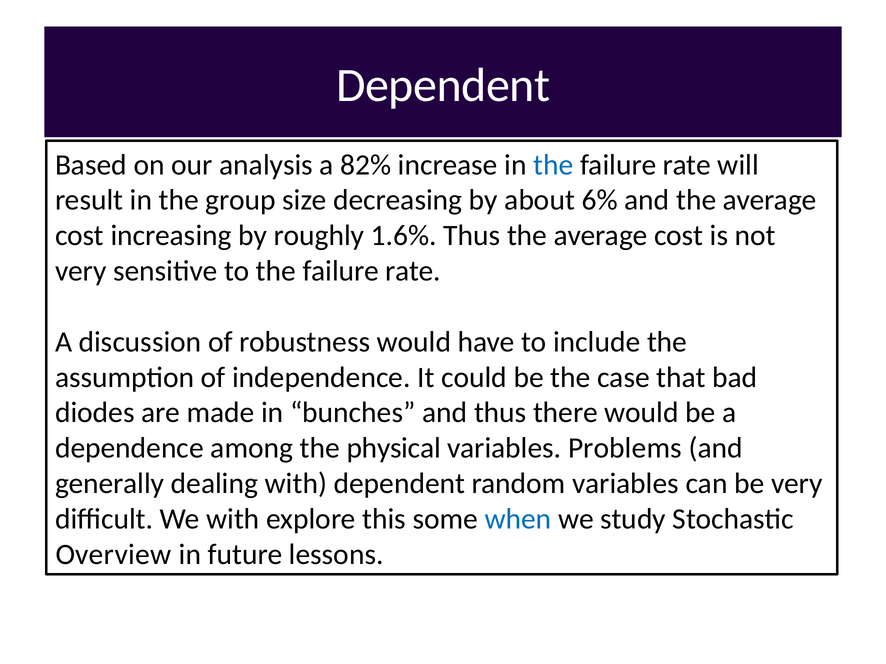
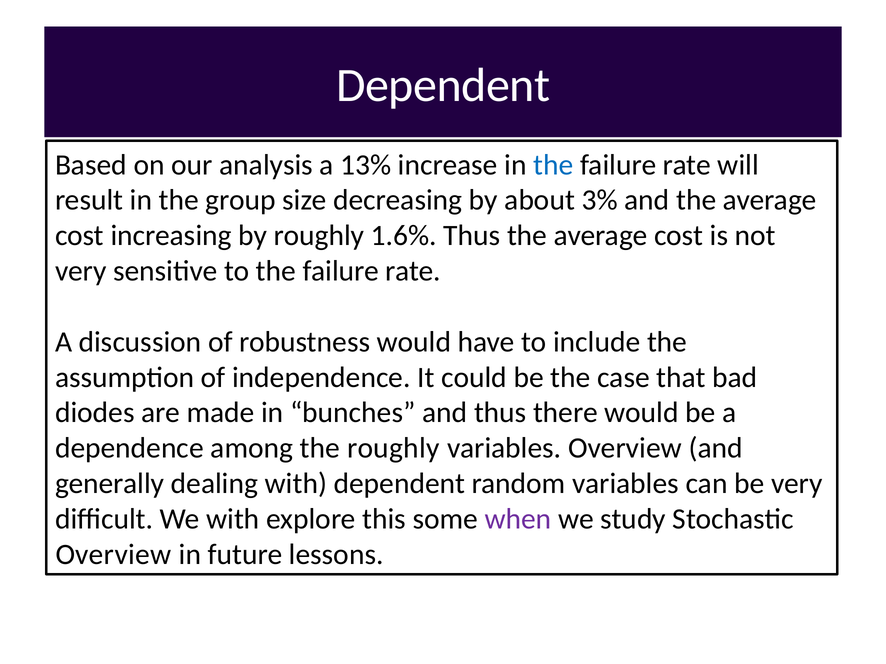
82%: 82% -> 13%
6%: 6% -> 3%
the physical: physical -> roughly
variables Problems: Problems -> Overview
when colour: blue -> purple
